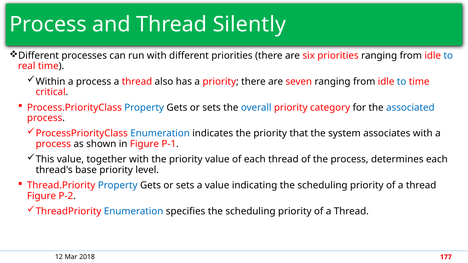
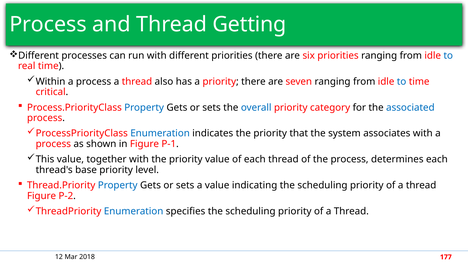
Silently: Silently -> Getting
